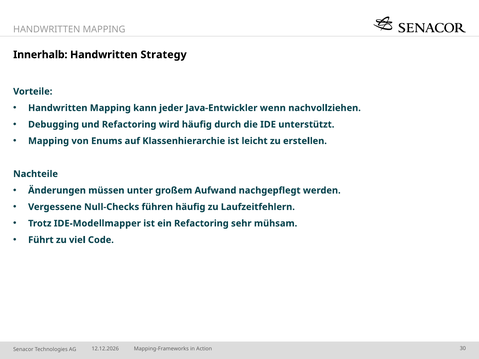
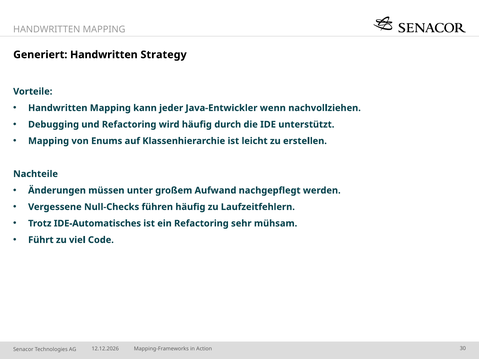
Innerhalb: Innerhalb -> Generiert
IDE-Modellmapper: IDE-Modellmapper -> IDE-Automatisches
